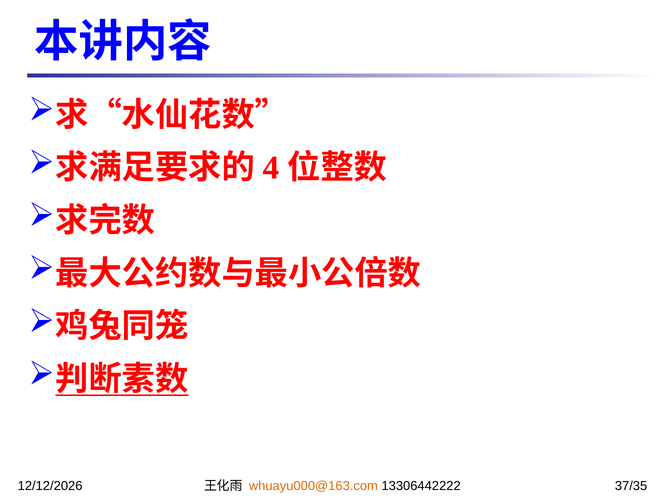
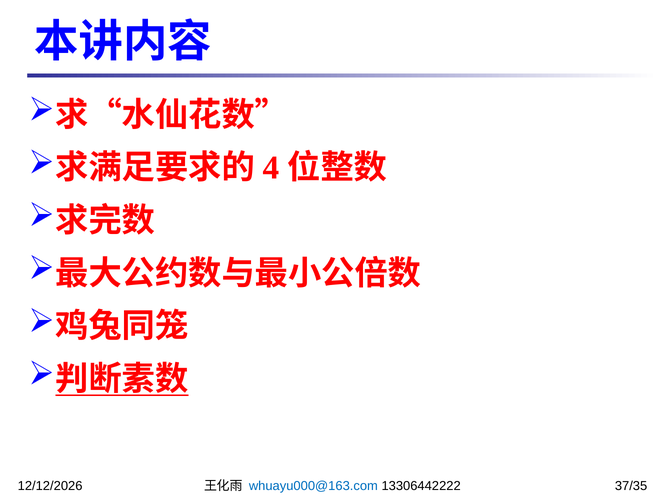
whuayu000@163.com colour: orange -> blue
